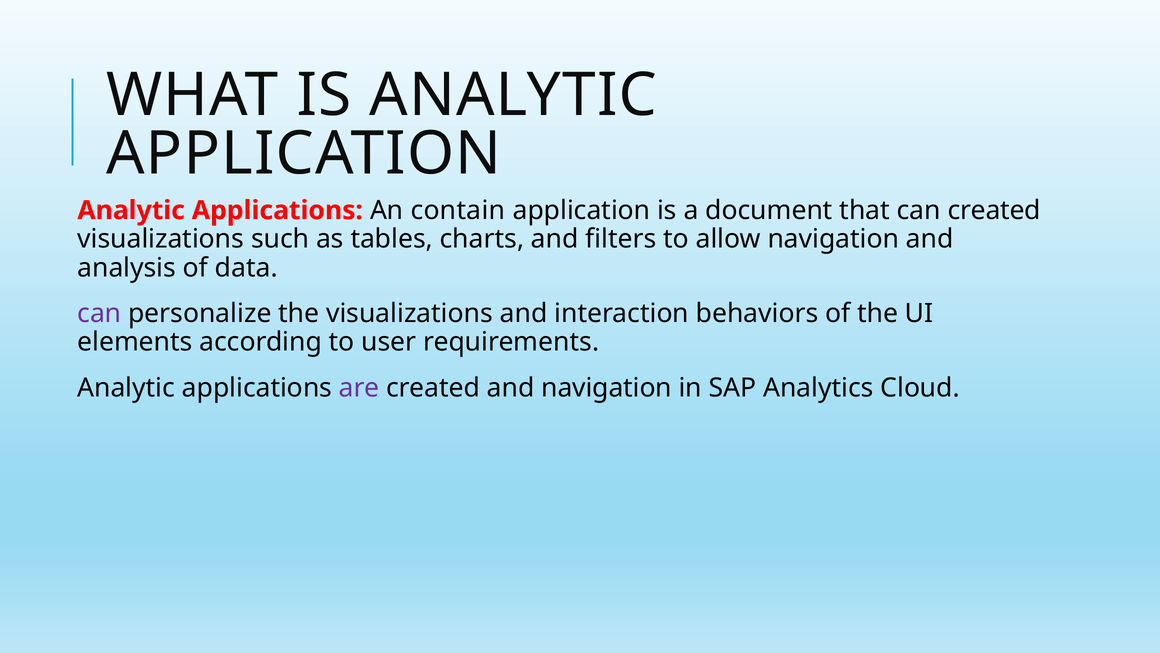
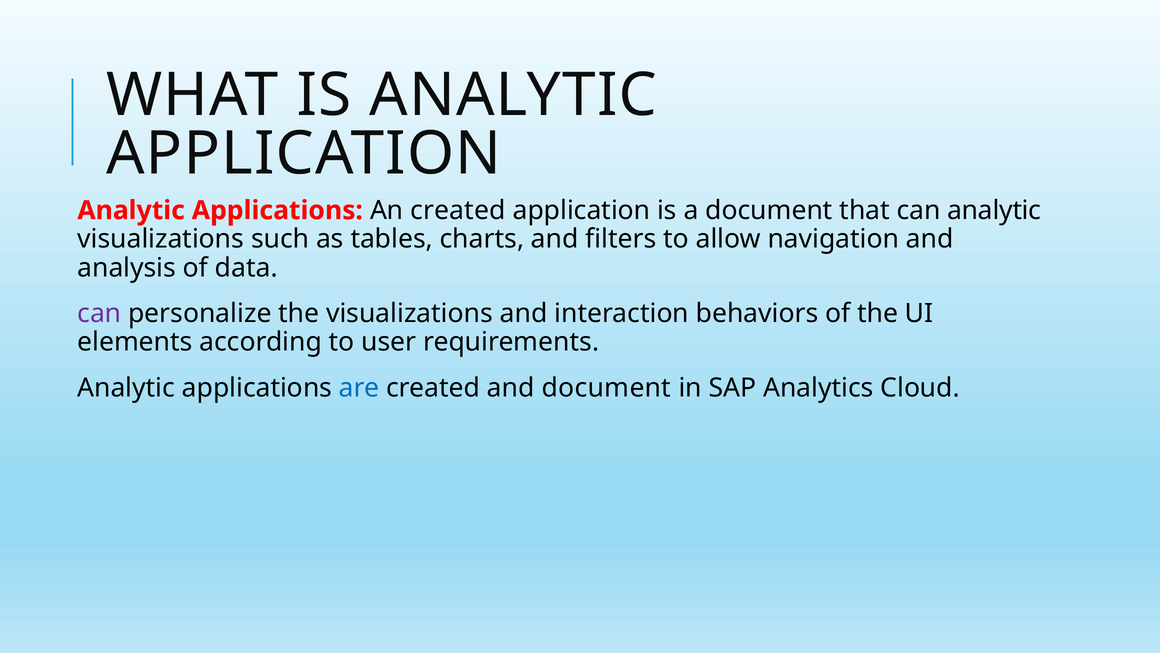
An contain: contain -> created
can created: created -> analytic
are colour: purple -> blue
and navigation: navigation -> document
